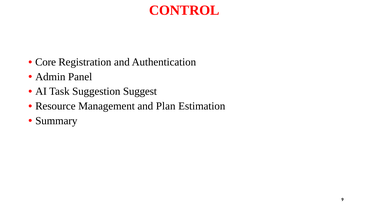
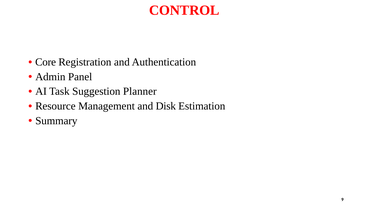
Suggest: Suggest -> Planner
Plan: Plan -> Disk
